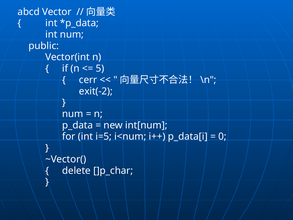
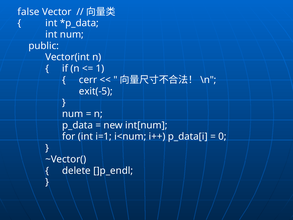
abcd: abcd -> false
5: 5 -> 1
exit(-2: exit(-2 -> exit(-5
i=5: i=5 -> i=1
]p_char: ]p_char -> ]p_endl
